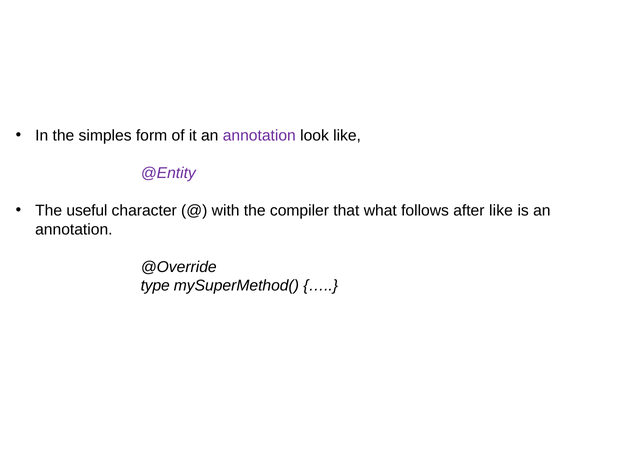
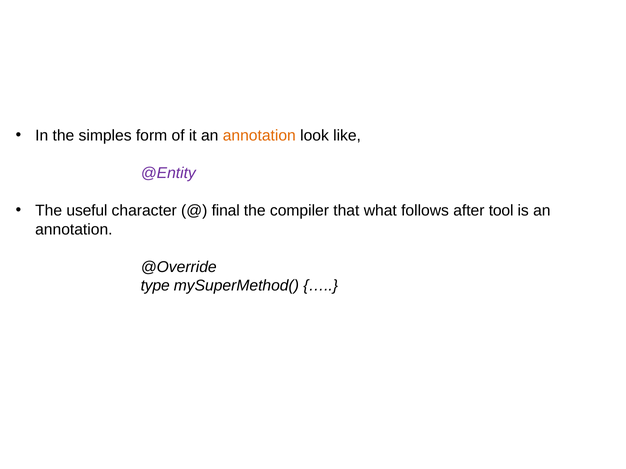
annotation at (259, 136) colour: purple -> orange
with: with -> final
after like: like -> tool
